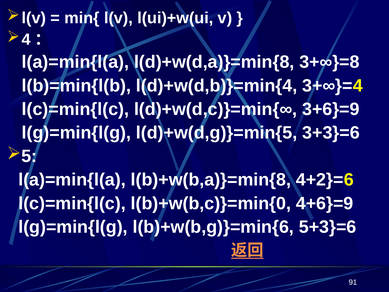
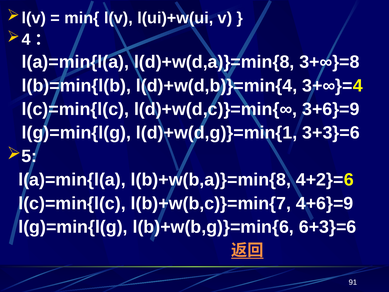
l(d)+w(d,g)}=min{5: l(d)+w(d,g)}=min{5 -> l(d)+w(d,g)}=min{1
l(b)+w(b,c)}=min{0: l(b)+w(b,c)}=min{0 -> l(b)+w(b,c)}=min{7
5+3}=6: 5+3}=6 -> 6+3}=6
